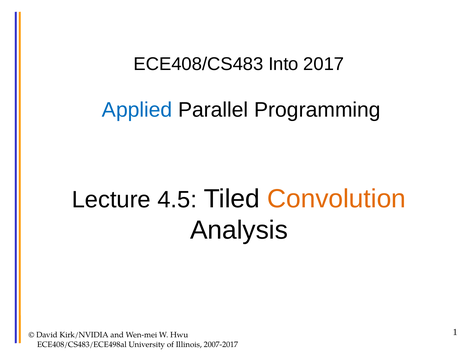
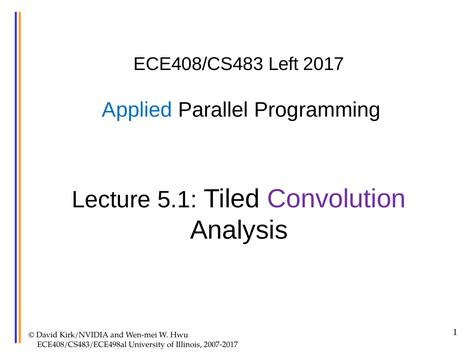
Into: Into -> Left
4.5: 4.5 -> 5.1
Convolution colour: orange -> purple
